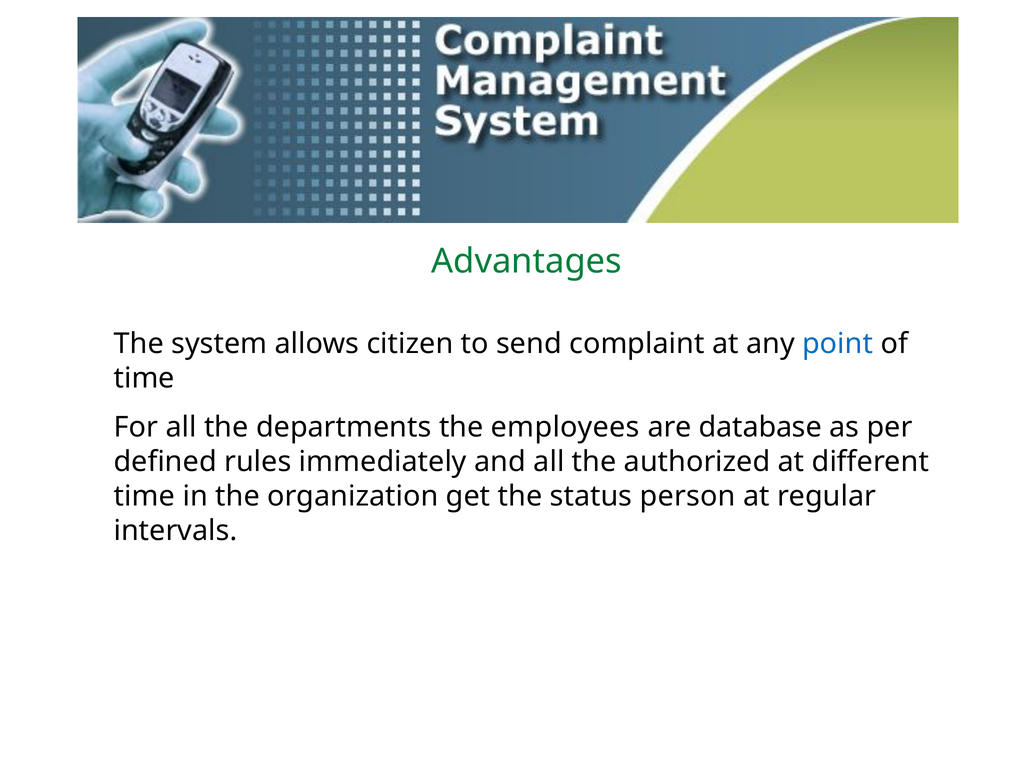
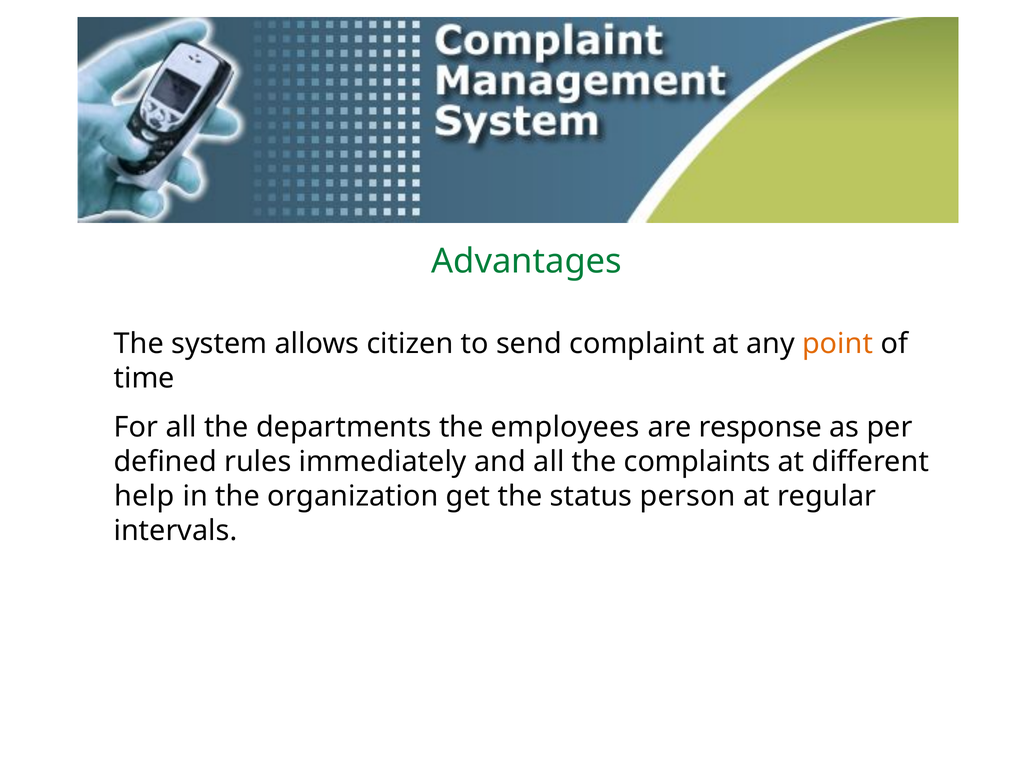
point colour: blue -> orange
database: database -> response
authorized: authorized -> complaints
time at (144, 496): time -> help
